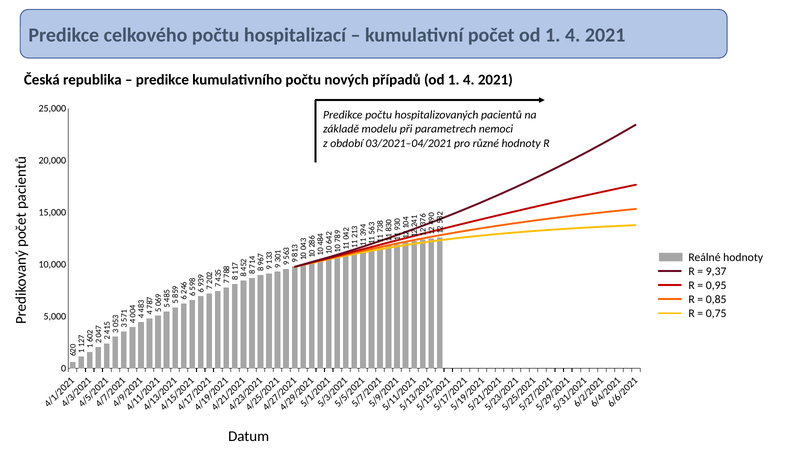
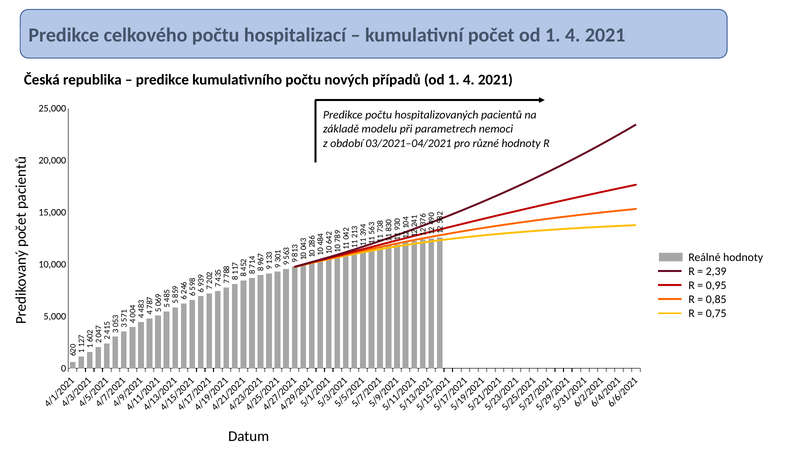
9,37: 9,37 -> 2,39
